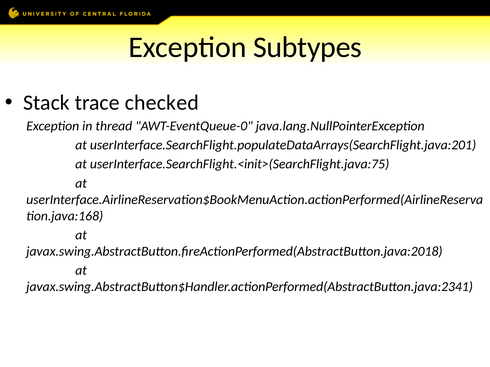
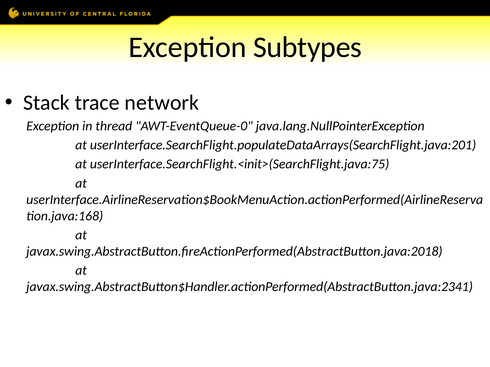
checked: checked -> network
